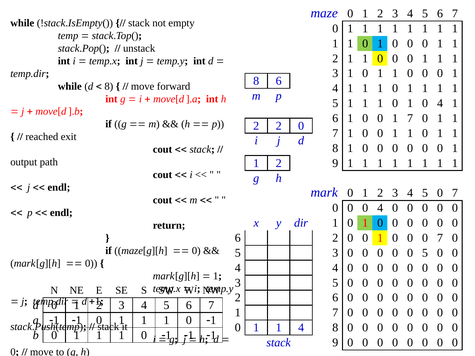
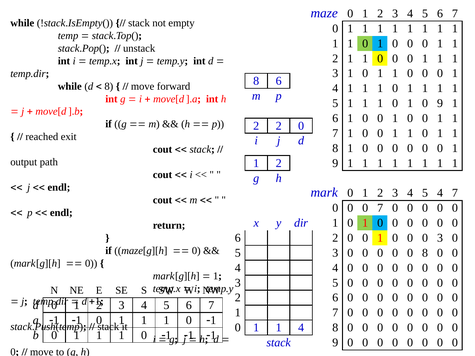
1 0 4: 4 -> 9
7 at (410, 118): 7 -> 0
4 5 0: 0 -> 4
4 at (380, 208): 4 -> 7
7 at (440, 238): 7 -> 3
5 at (425, 253): 5 -> 8
